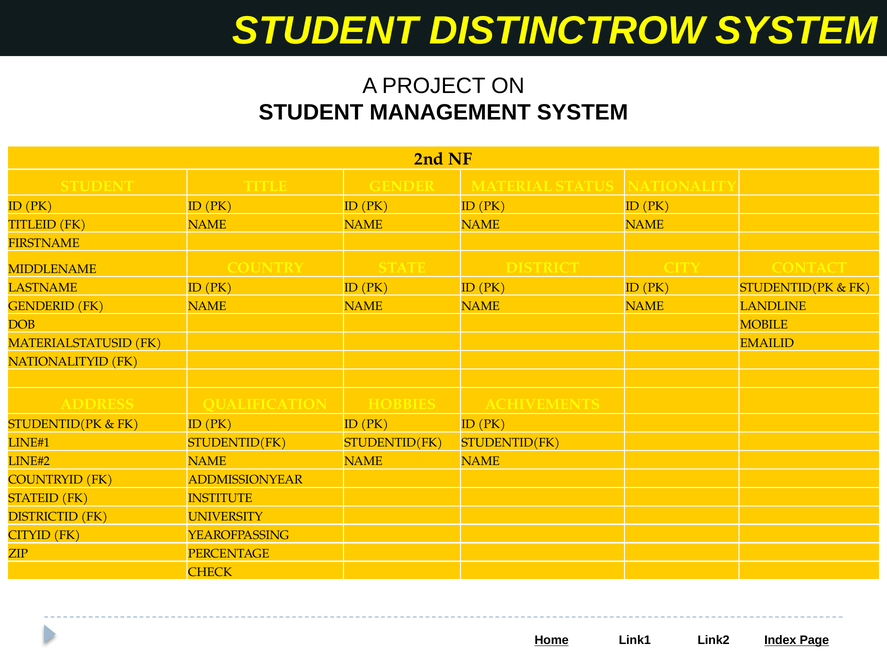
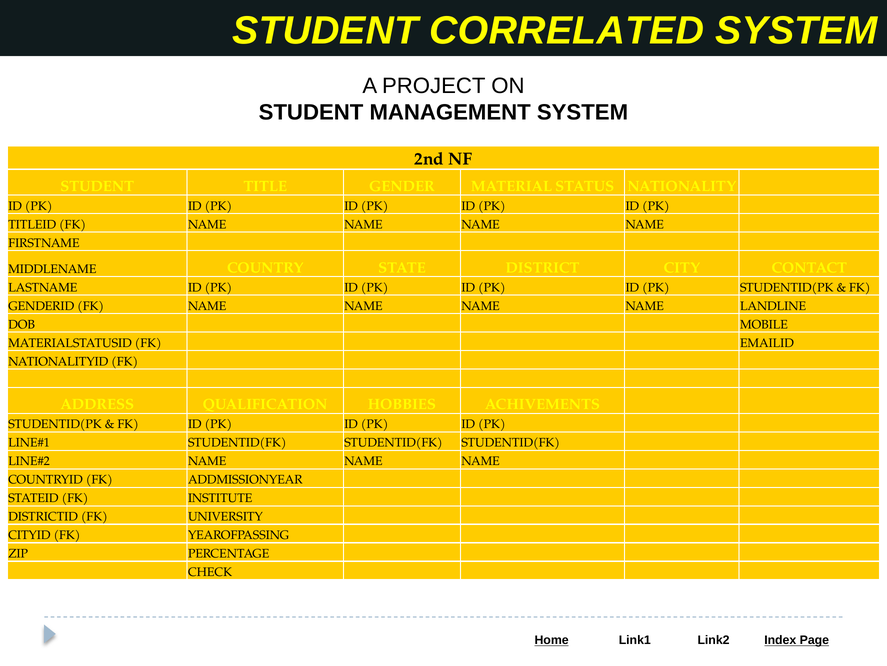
DISTINCTROW: DISTINCTROW -> CORRELATED
